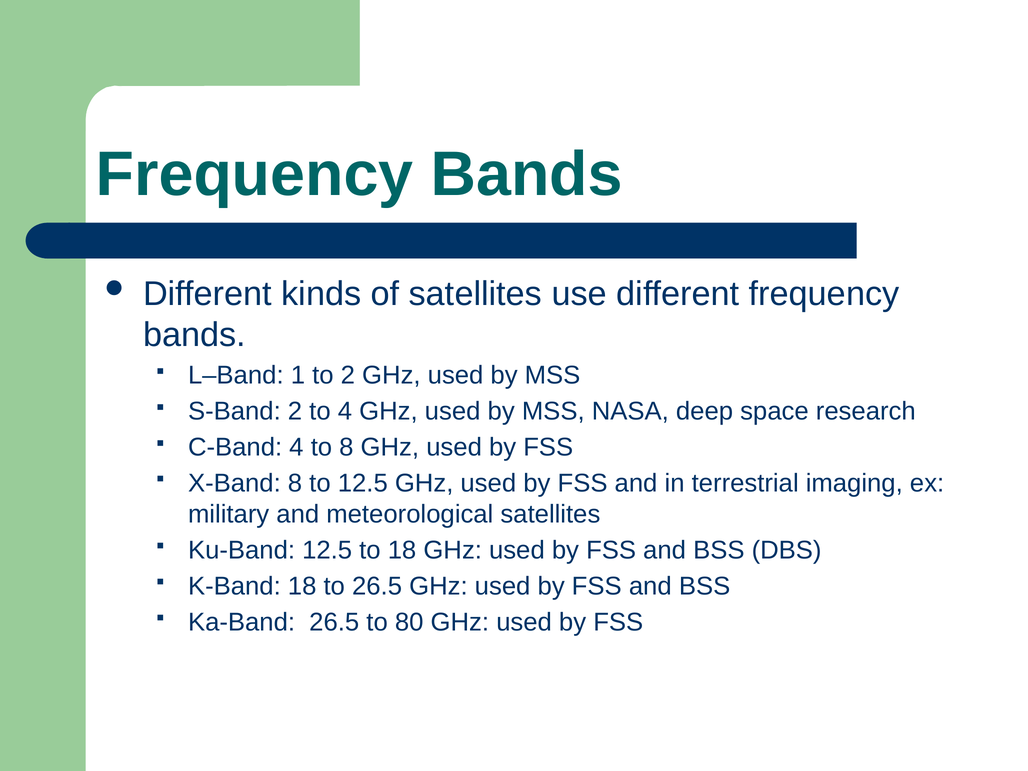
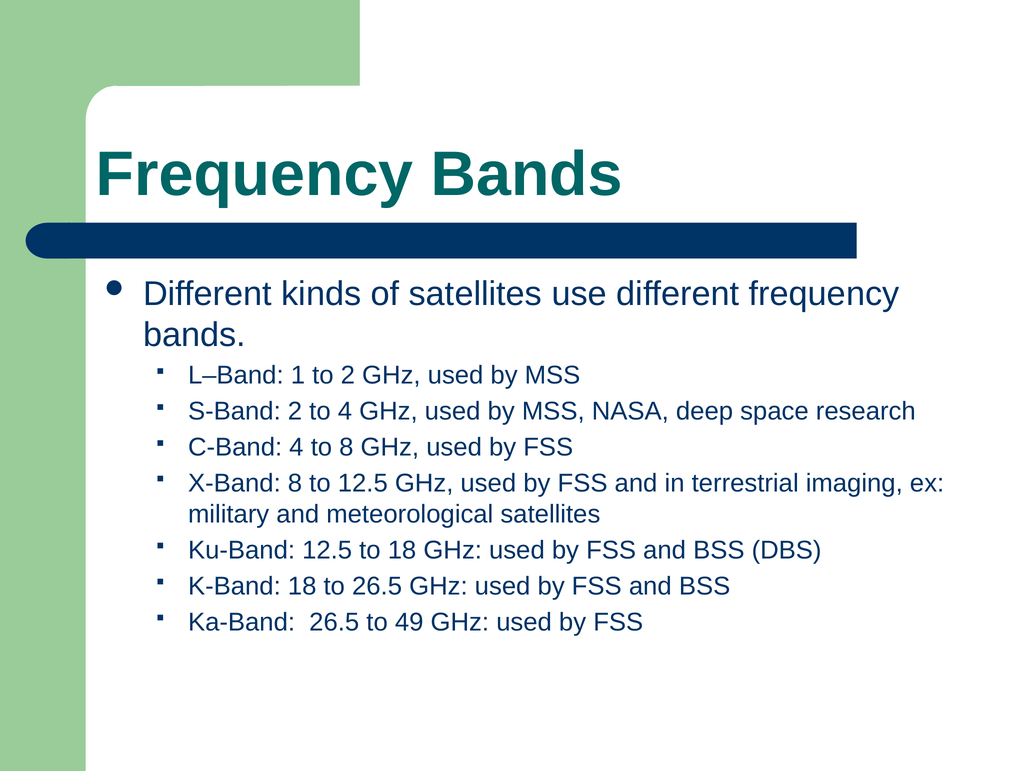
80: 80 -> 49
